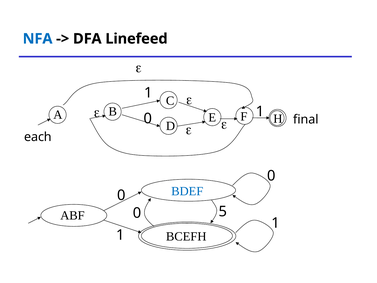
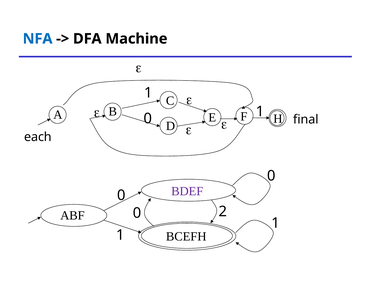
Linefeed: Linefeed -> Machine
BDEF colour: blue -> purple
5: 5 -> 2
